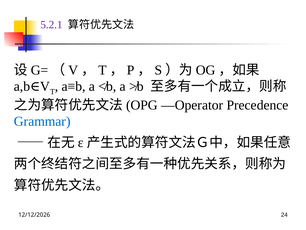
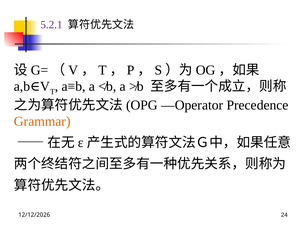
Grammar colour: blue -> orange
